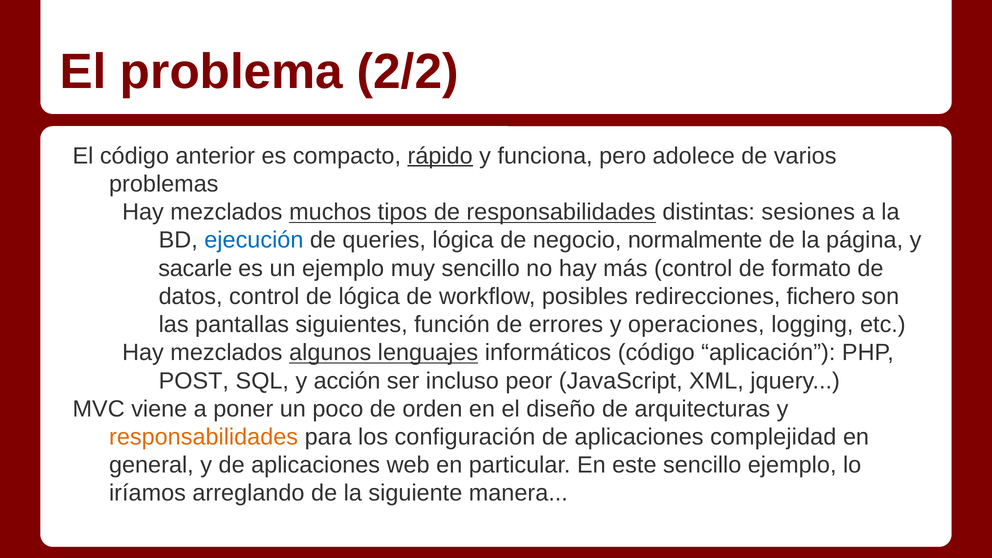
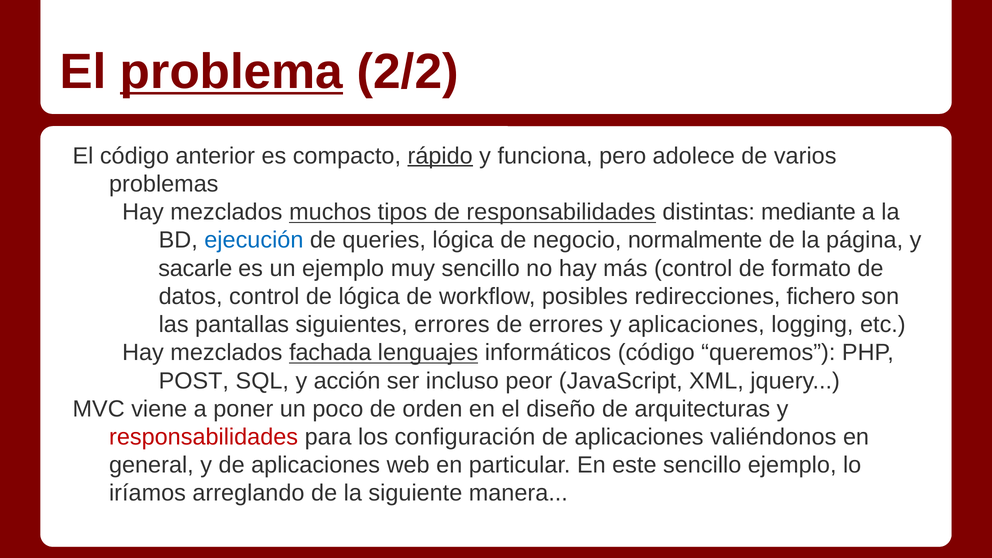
problema underline: none -> present
sesiones: sesiones -> mediante
siguientes función: función -> errores
y operaciones: operaciones -> aplicaciones
algunos: algunos -> fachada
aplicación: aplicación -> queremos
responsabilidades at (204, 437) colour: orange -> red
complejidad: complejidad -> valiéndonos
